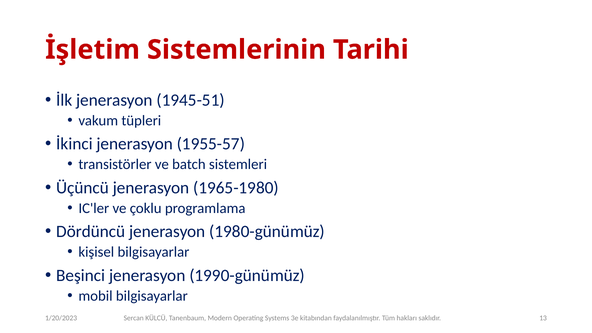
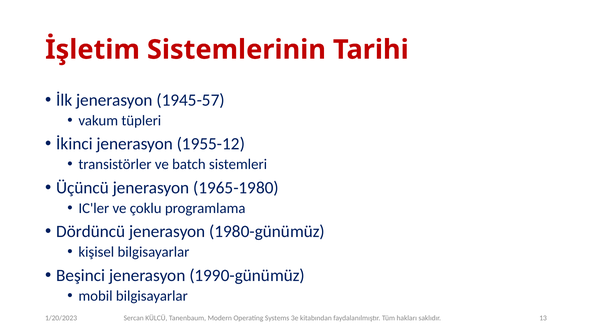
1945-51: 1945-51 -> 1945-57
1955-57: 1955-57 -> 1955-12
